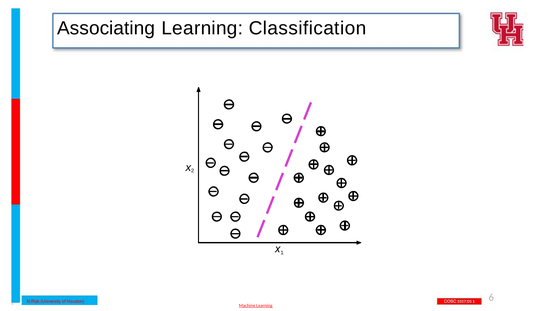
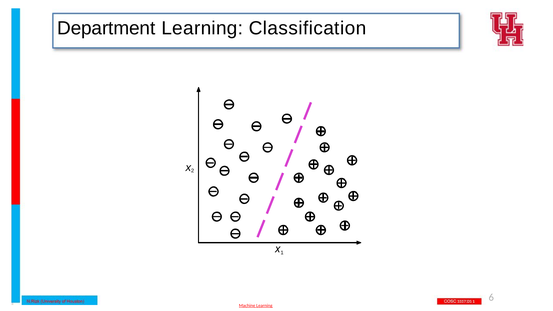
Associating: Associating -> Department
